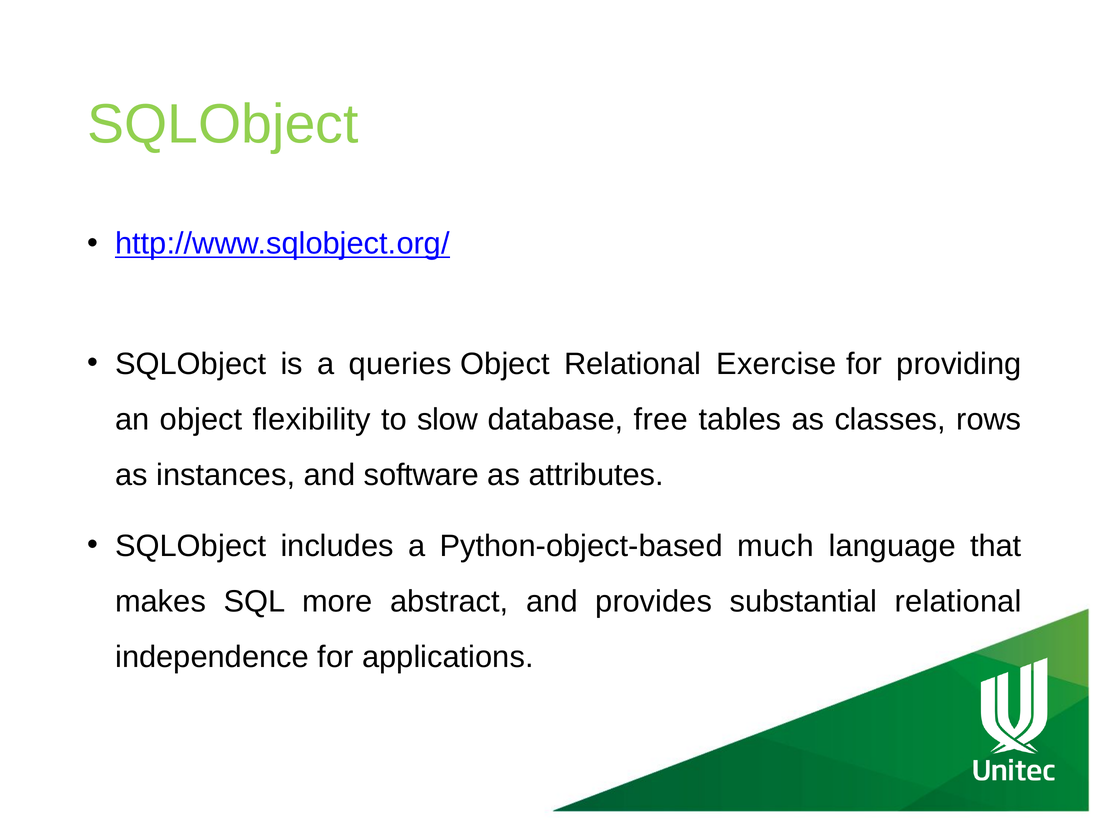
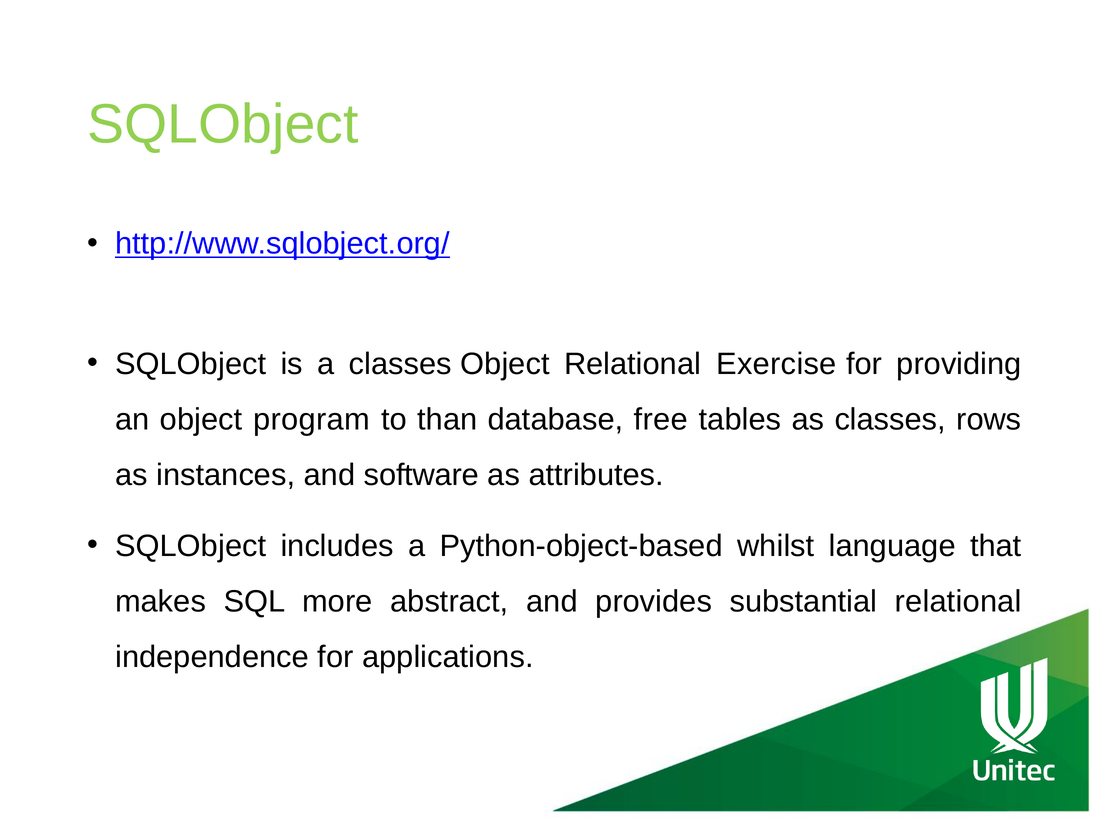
a queries: queries -> classes
flexibility: flexibility -> program
slow: slow -> than
much: much -> whilst
